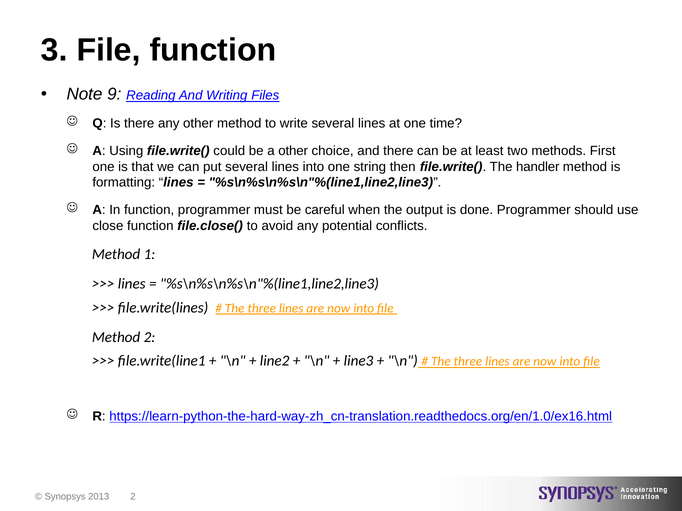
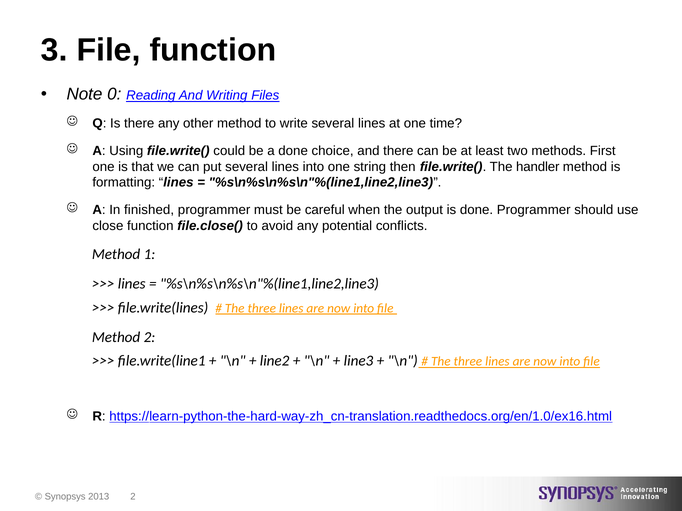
9: 9 -> 0
a other: other -> done
In function: function -> finished
